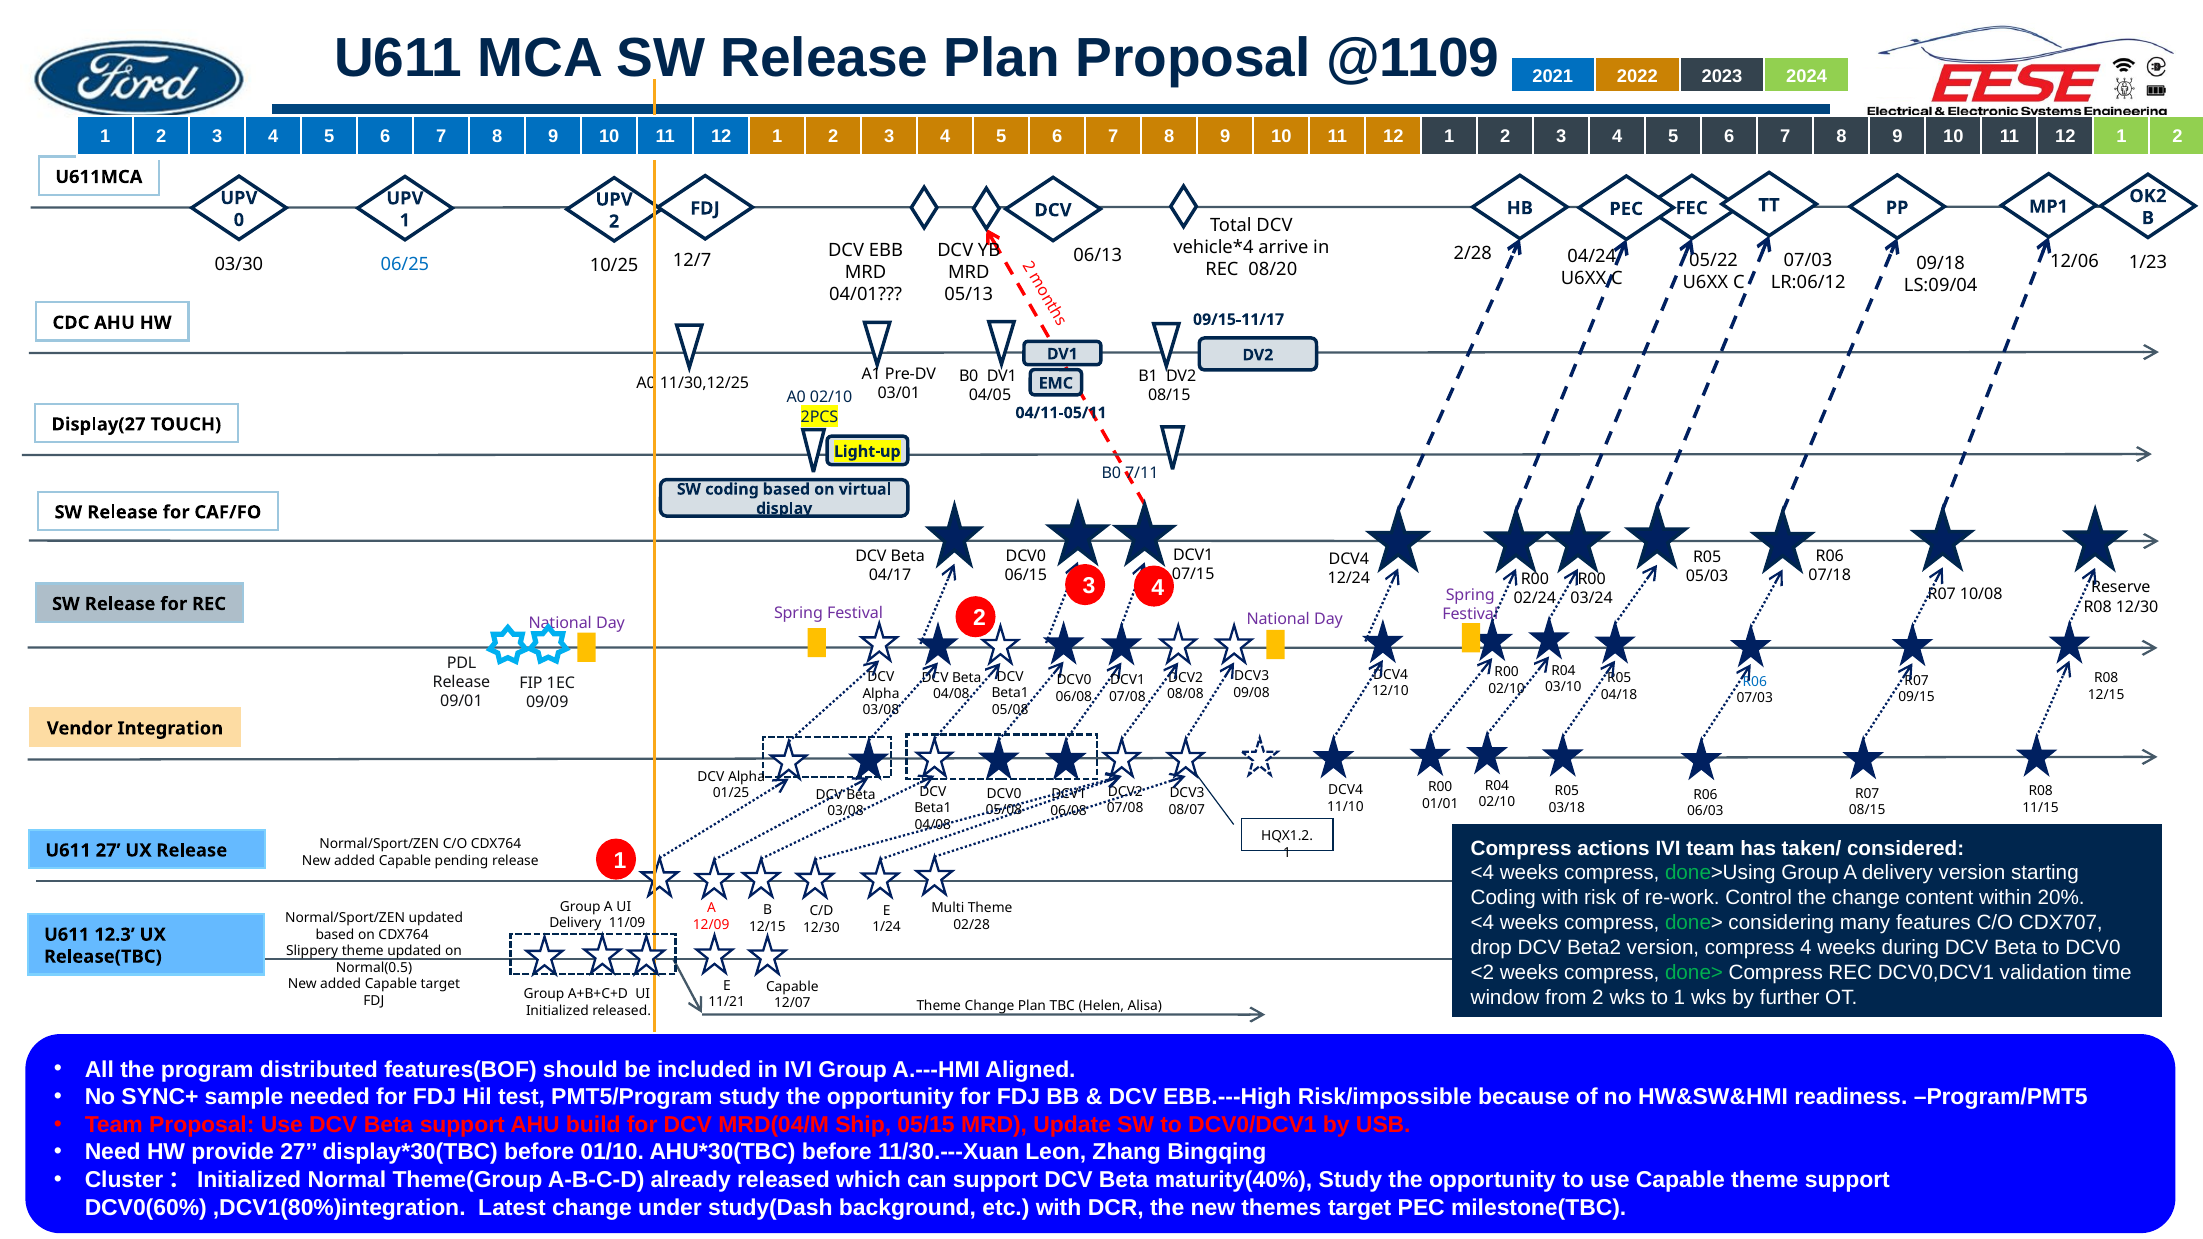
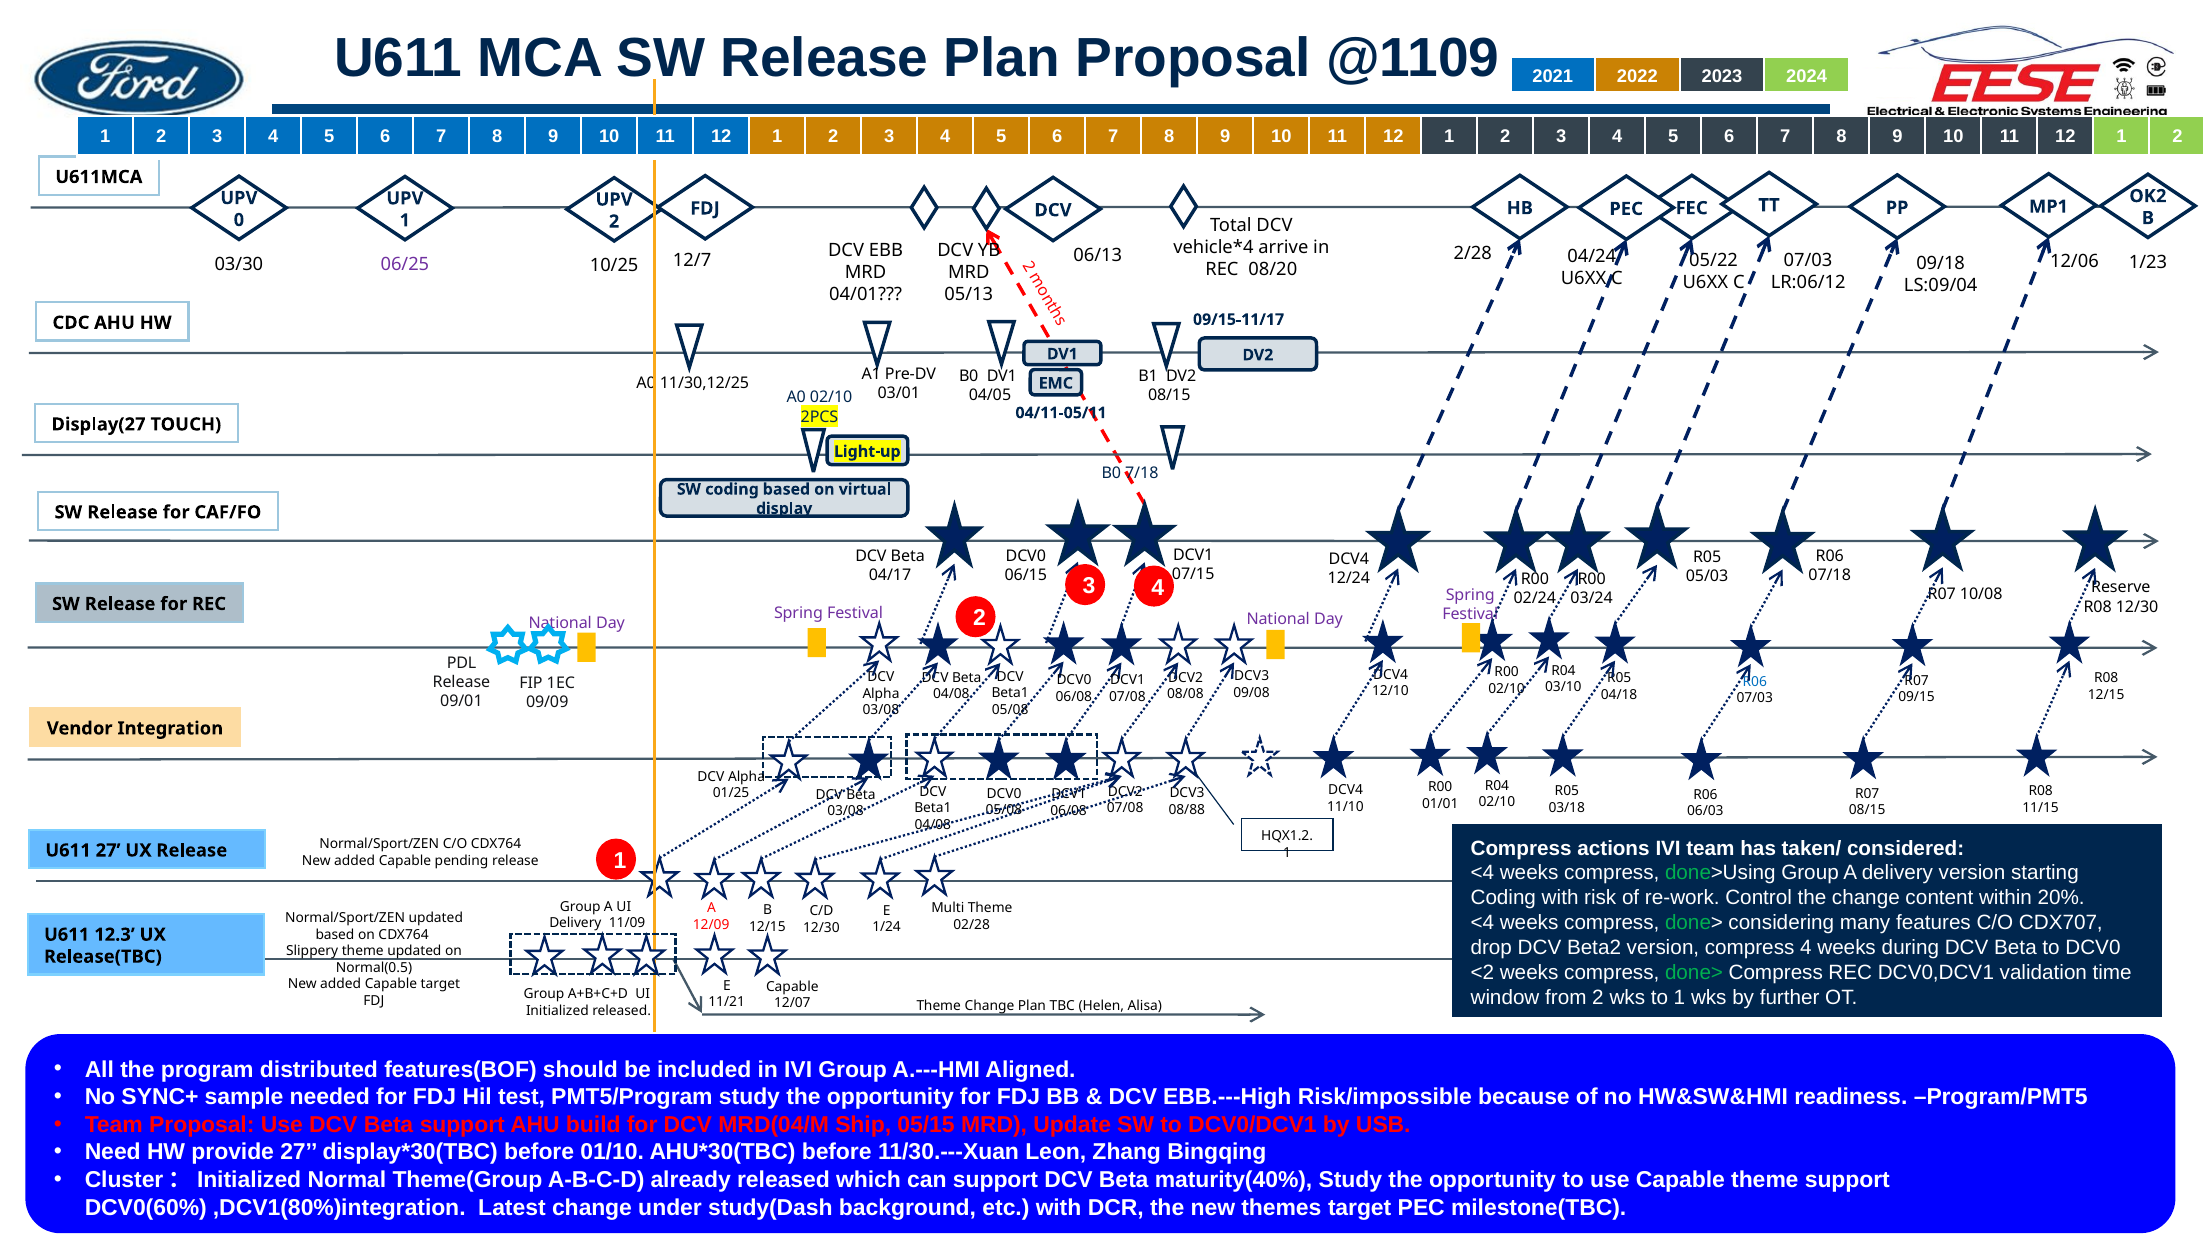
06/25 colour: blue -> purple
7/11: 7/11 -> 7/18
08/07: 08/07 -> 08/88
